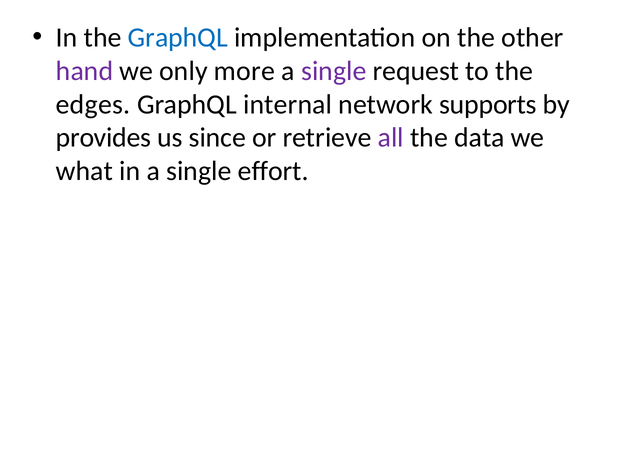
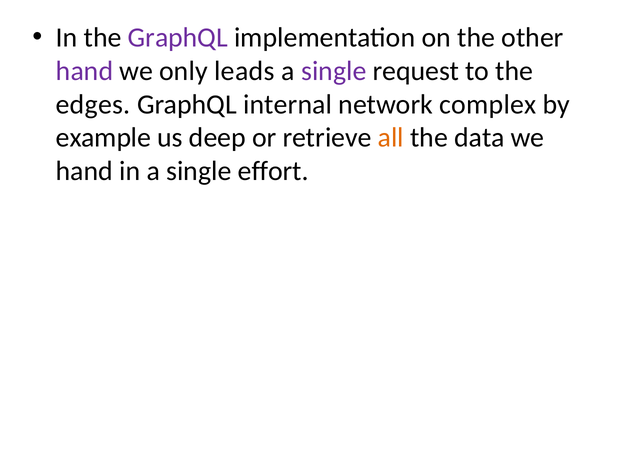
GraphQL at (178, 37) colour: blue -> purple
more: more -> leads
supports: supports -> complex
provides: provides -> example
since: since -> deep
all colour: purple -> orange
what at (84, 171): what -> hand
